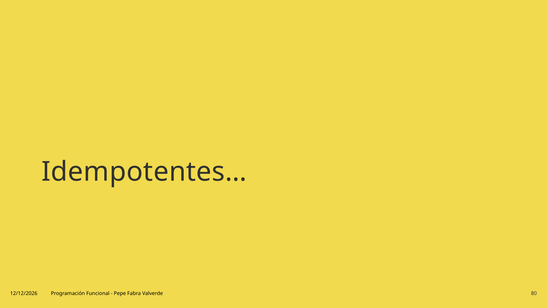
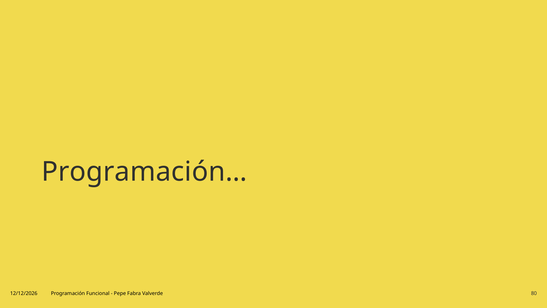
Idempotentes…: Idempotentes… -> Programación…
